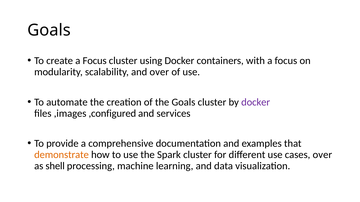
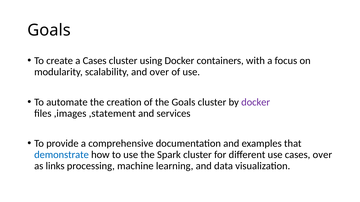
create a Focus: Focus -> Cases
,configured: ,configured -> ,statement
demonstrate colour: orange -> blue
shell: shell -> links
